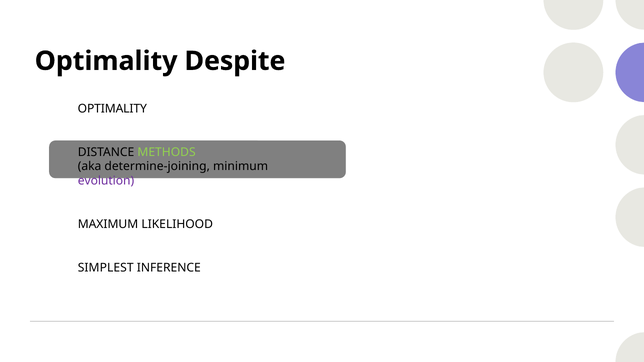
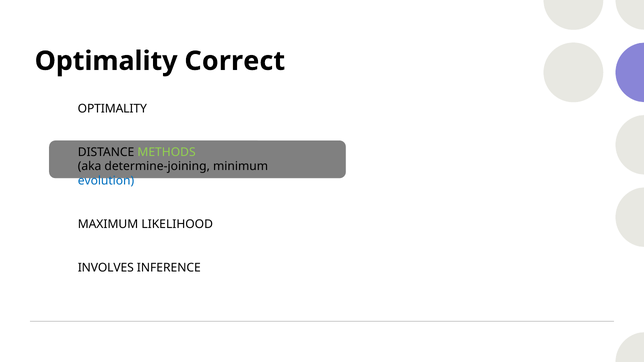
Despite: Despite -> Correct
evolution colour: purple -> blue
SIMPLEST: SIMPLEST -> INVOLVES
